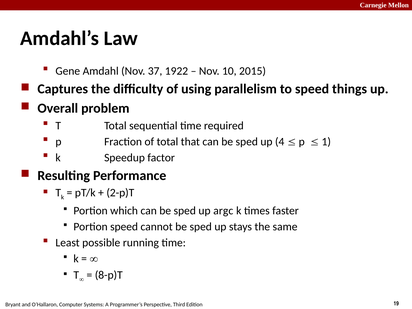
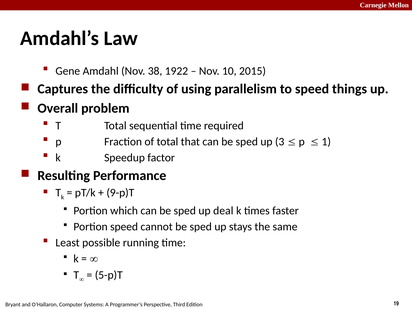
37: 37 -> 38
4: 4 -> 3
2-p)T: 2-p)T -> 9-p)T
argc: argc -> deal
8-p)T: 8-p)T -> 5-p)T
